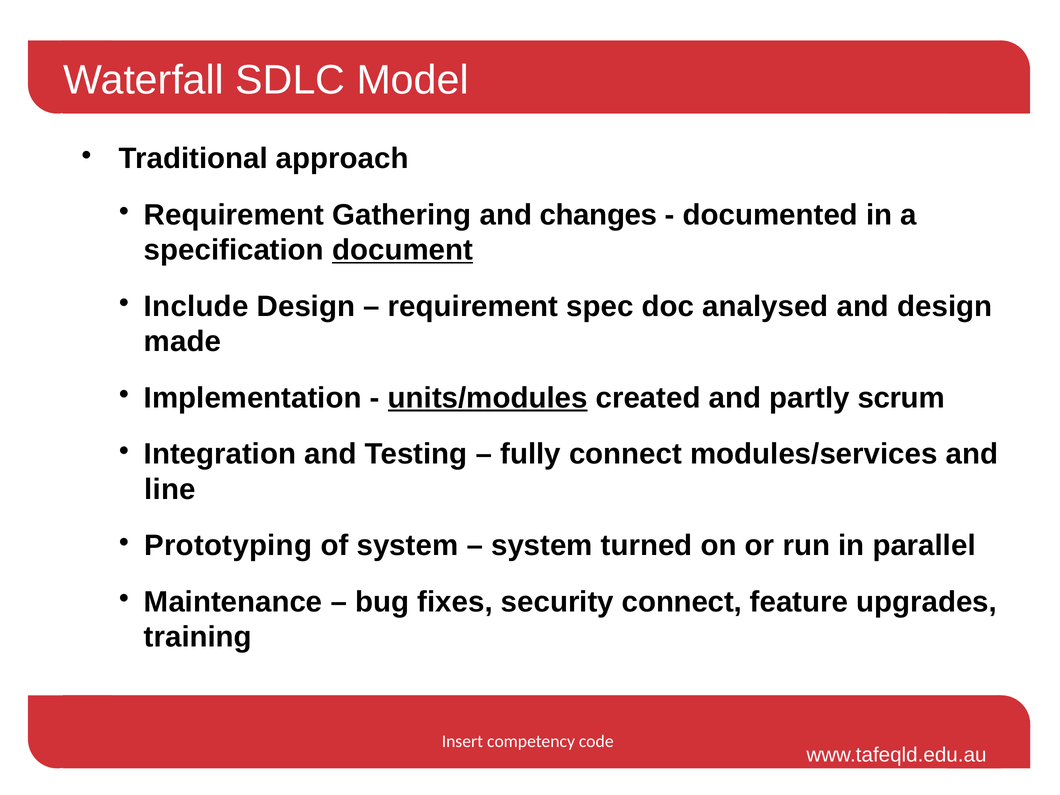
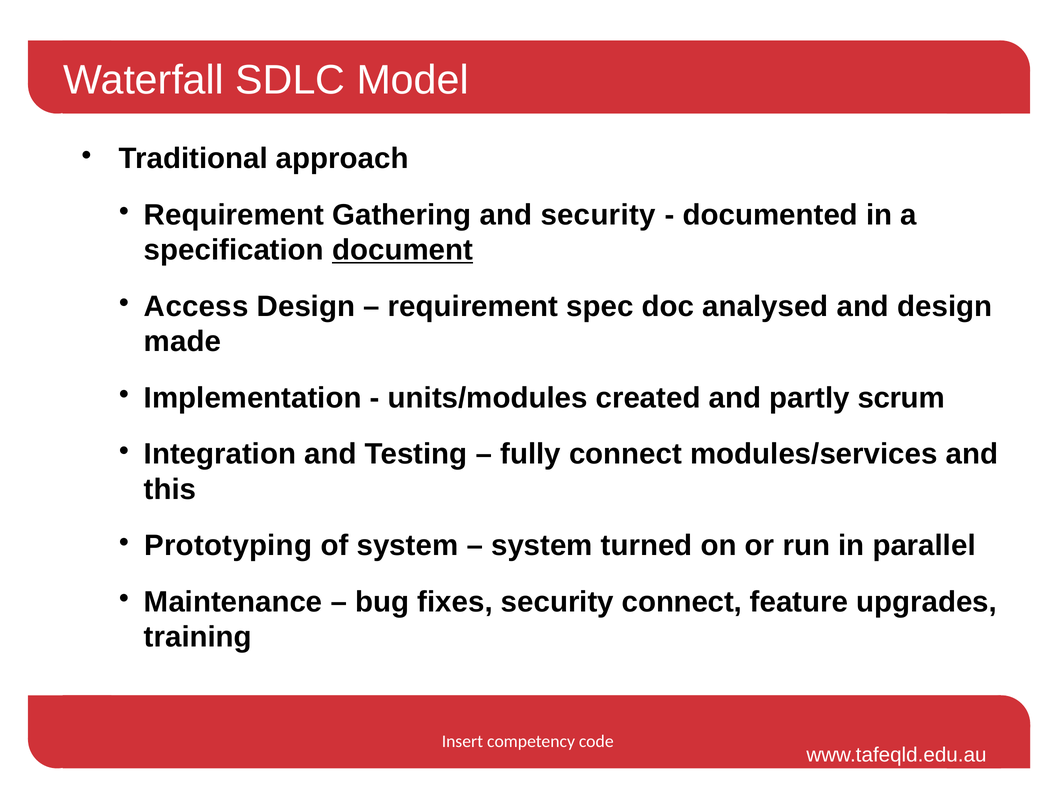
and changes: changes -> security
Include: Include -> Access
units/modules underline: present -> none
line: line -> this
